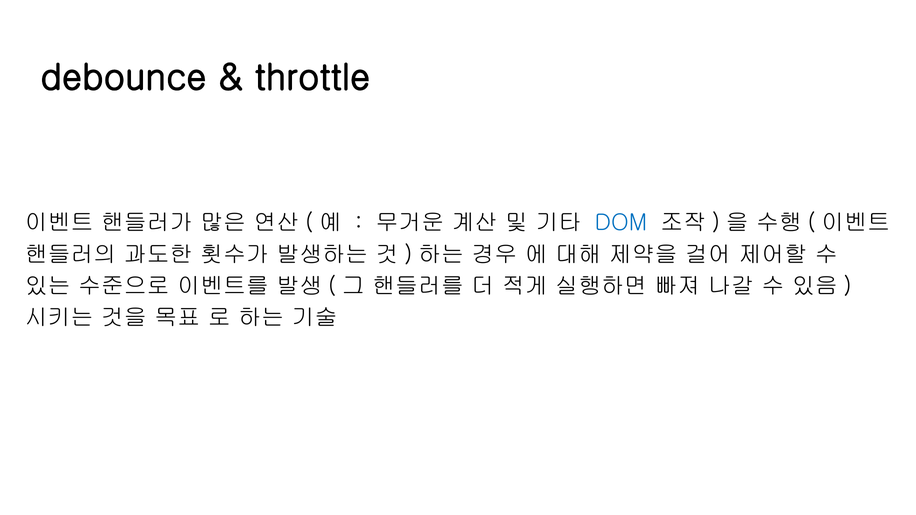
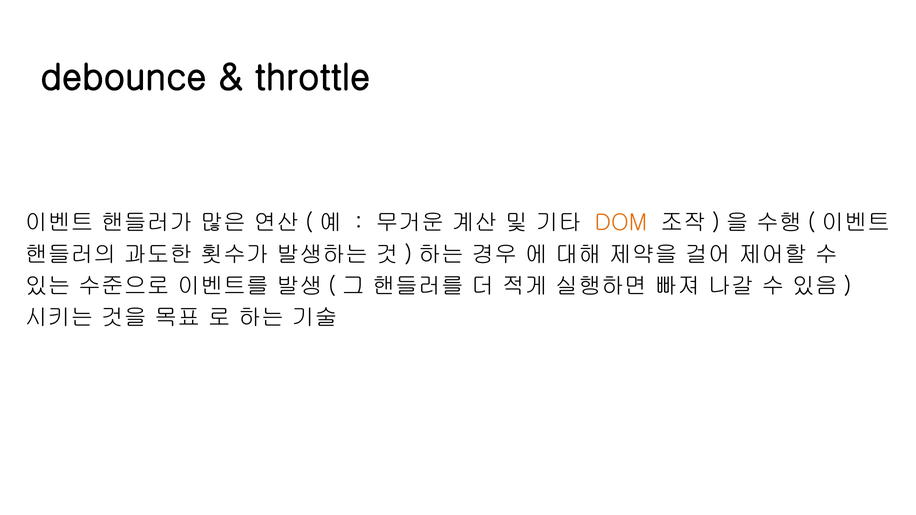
DOM colour: blue -> orange
